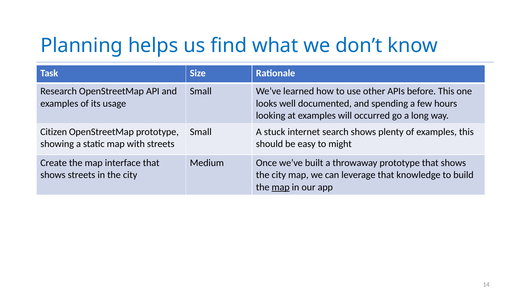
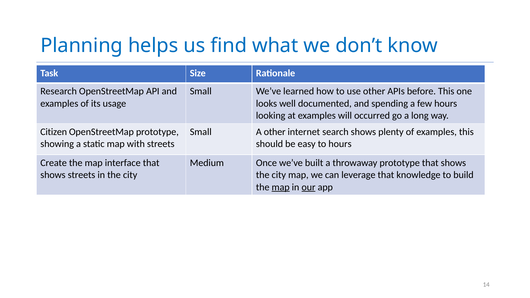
A stuck: stuck -> other
to might: might -> hours
our underline: none -> present
